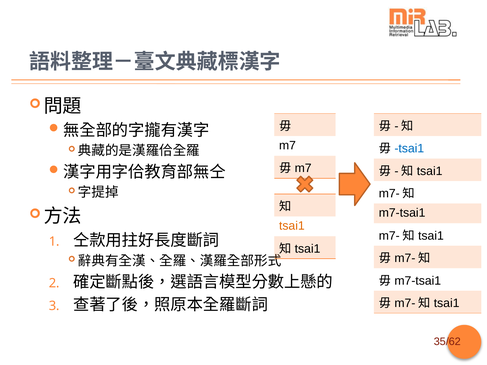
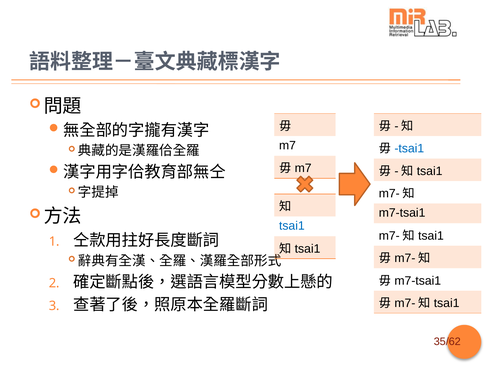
tsai1 at (292, 226) colour: orange -> blue
